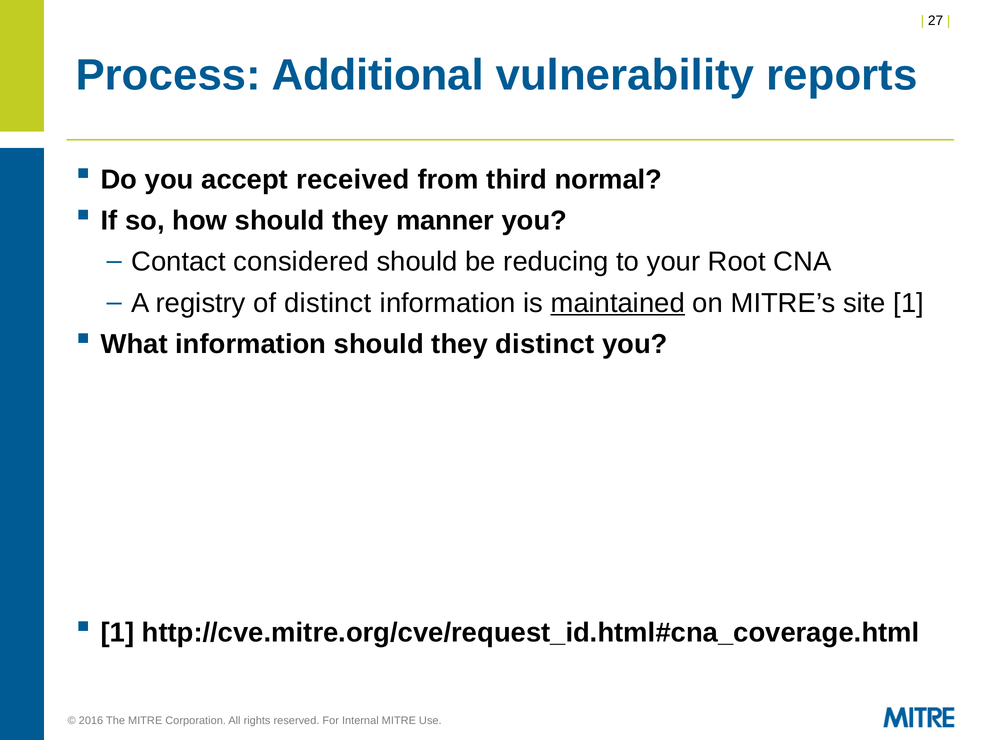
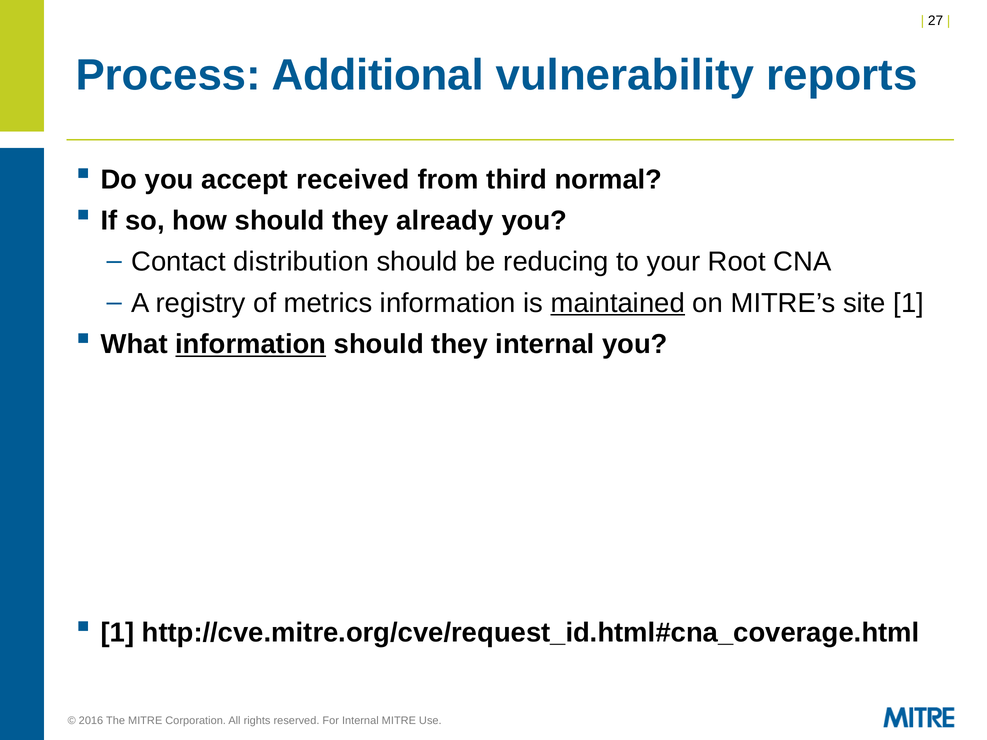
manner: manner -> already
considered: considered -> distribution
of distinct: distinct -> metrics
information at (251, 344) underline: none -> present
they distinct: distinct -> internal
